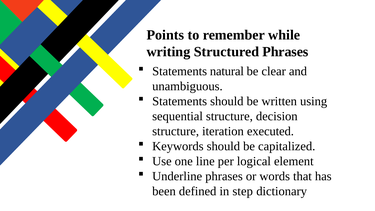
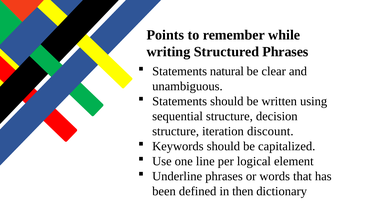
executed: executed -> discount
step: step -> then
